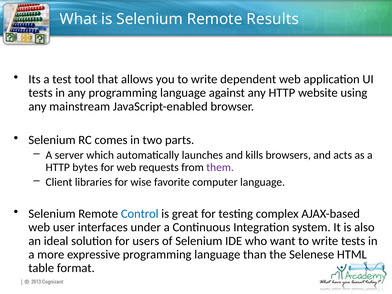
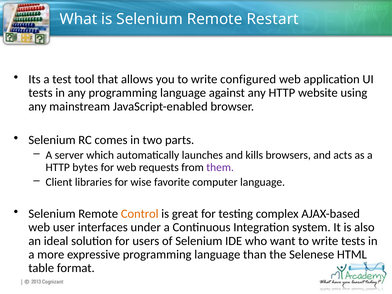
Results: Results -> Restart
dependent: dependent -> configured
Control colour: blue -> orange
